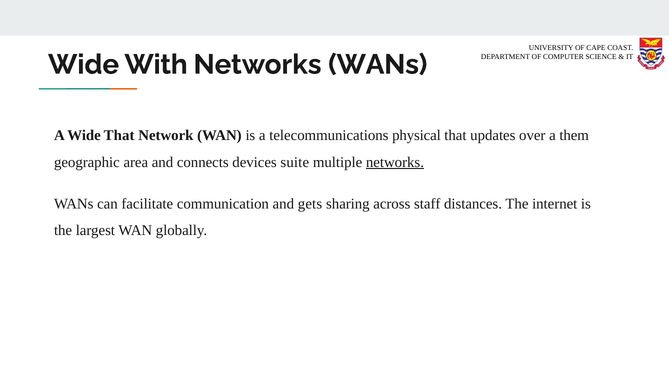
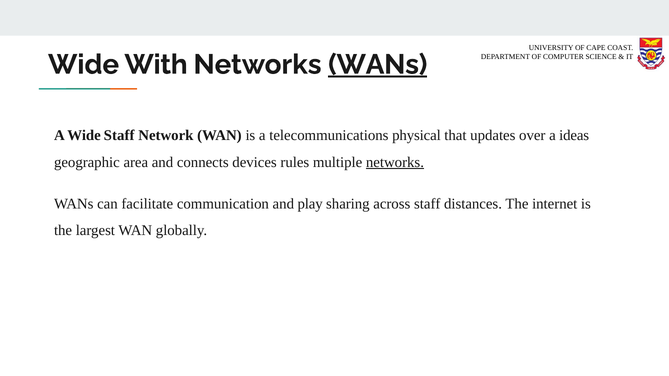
WANs at (378, 65) underline: none -> present
Wide That: That -> Staff
them: them -> ideas
suite: suite -> rules
gets: gets -> play
